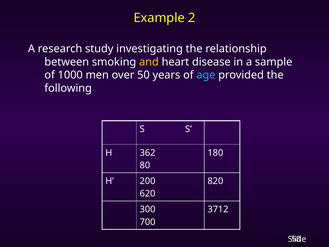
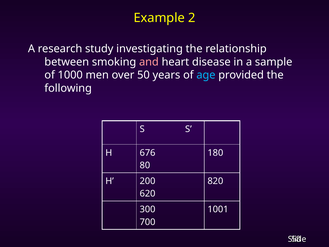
and colour: yellow -> pink
362: 362 -> 676
3712: 3712 -> 1001
